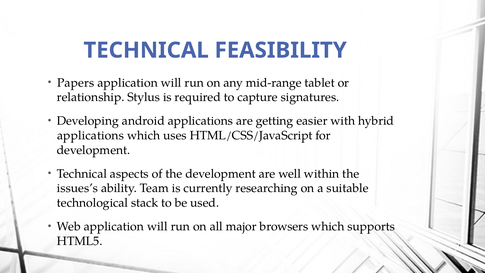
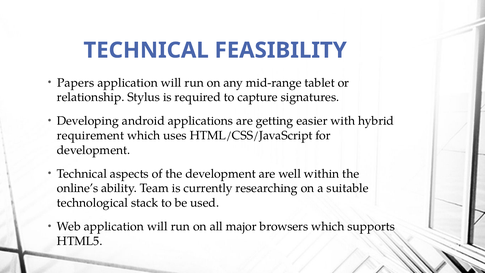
applications at (90, 135): applications -> requirement
issues’s: issues’s -> online’s
